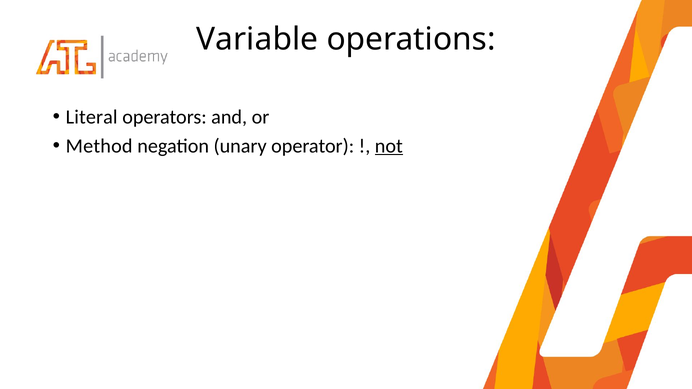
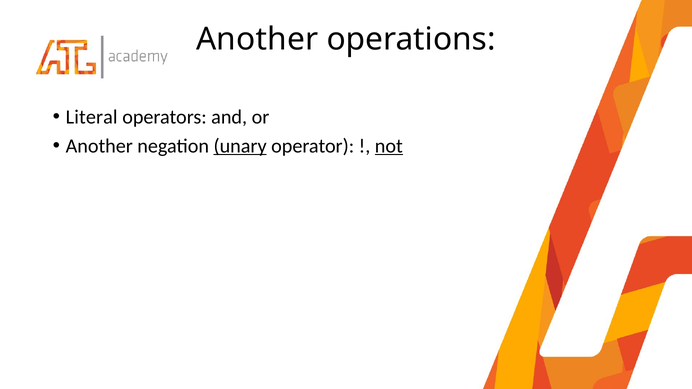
Variable at (257, 39): Variable -> Another
Method at (99, 146): Method -> Another
unary underline: none -> present
